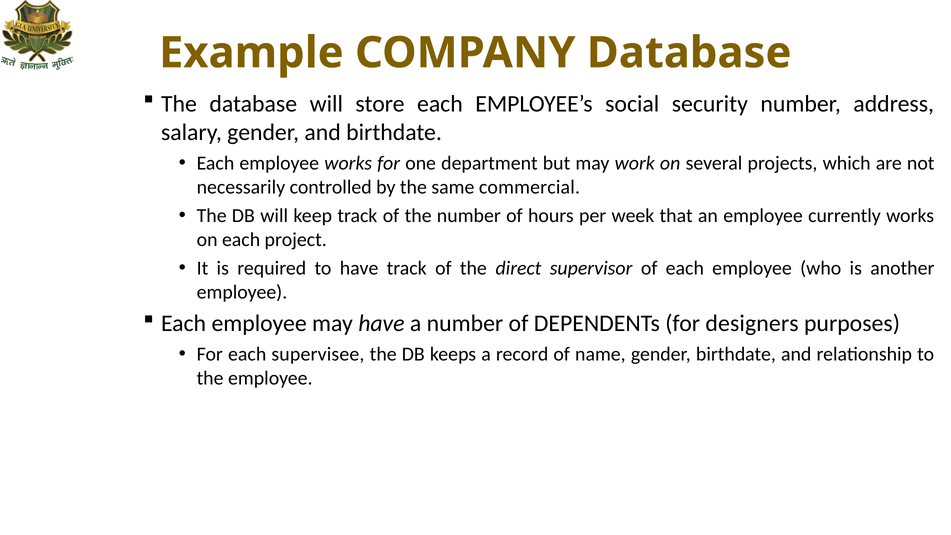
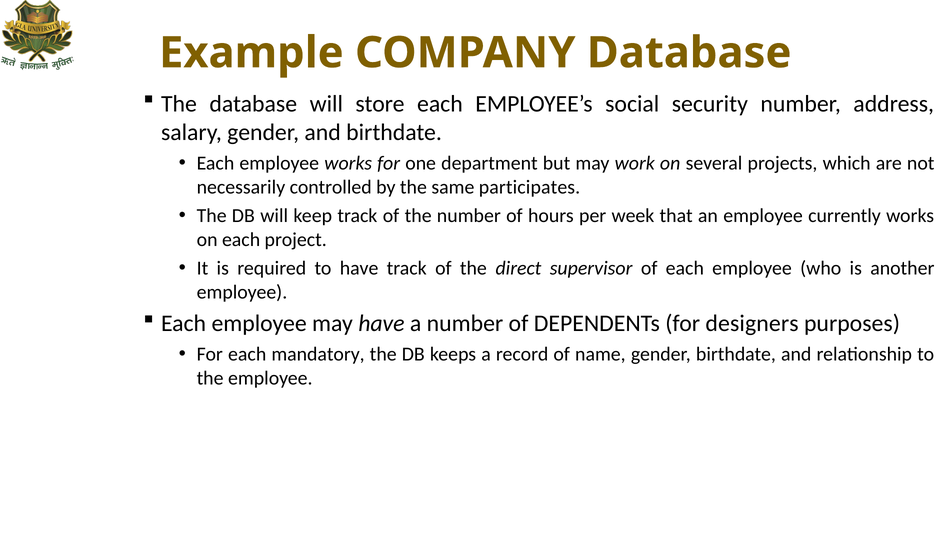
commercial: commercial -> participates
supervisee: supervisee -> mandatory
